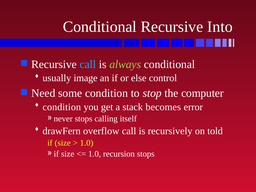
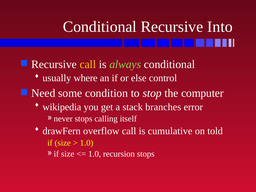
call at (88, 64) colour: light blue -> yellow
image: image -> where
condition at (62, 107): condition -> wikipedia
becomes: becomes -> branches
recursively: recursively -> cumulative
